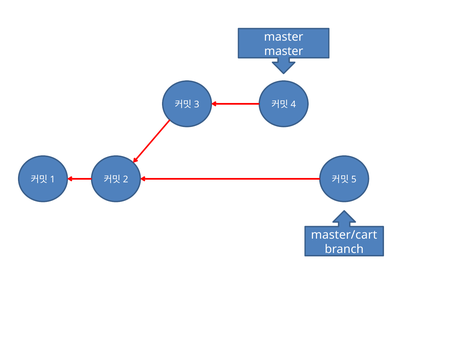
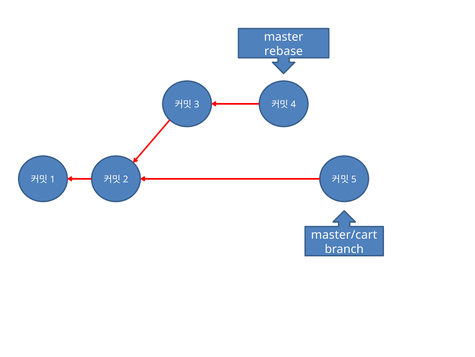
master at (284, 51): master -> rebase
